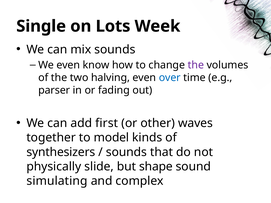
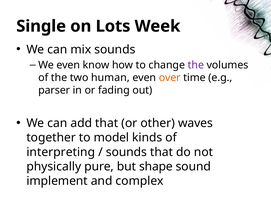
halving: halving -> human
over colour: blue -> orange
add first: first -> that
synthesizers: synthesizers -> interpreting
slide: slide -> pure
simulating: simulating -> implement
